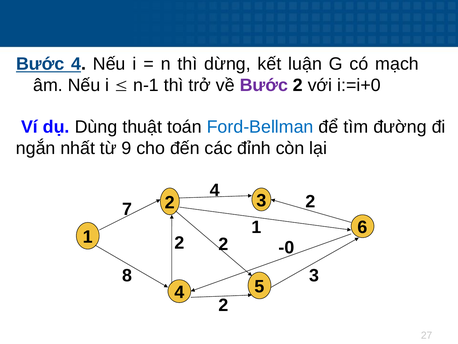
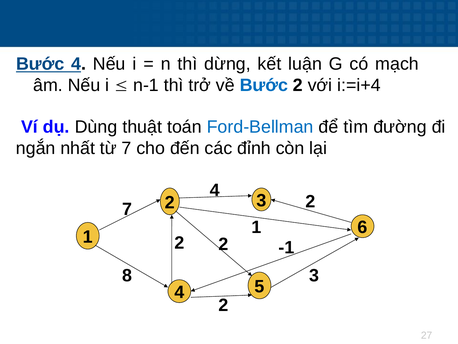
Bước at (264, 85) colour: purple -> blue
i:=i+0: i:=i+0 -> i:=i+4
từ 9: 9 -> 7
-0: -0 -> -1
